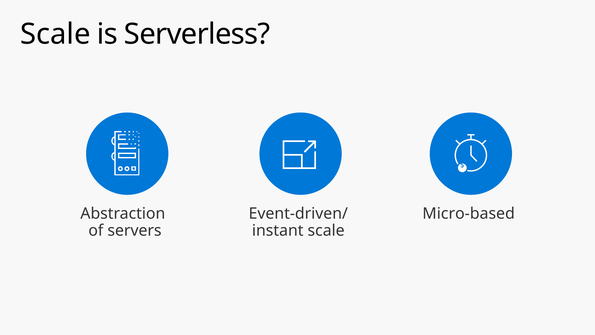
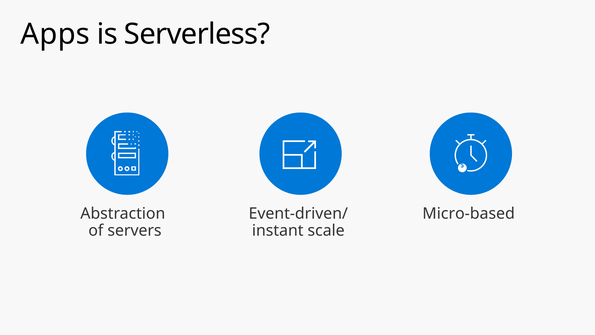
Scale at (55, 34): Scale -> Apps
